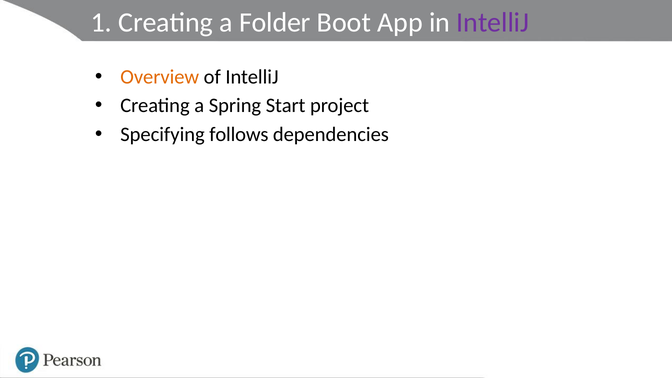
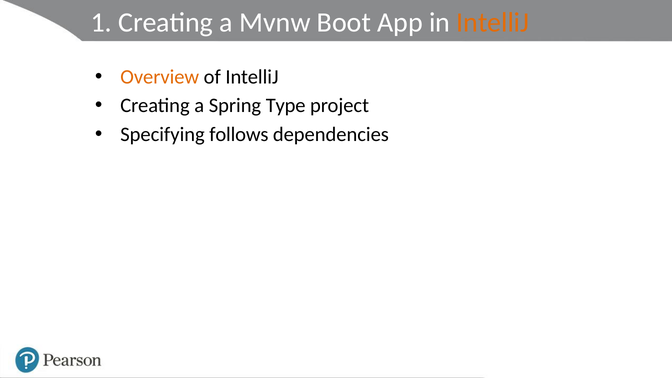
Folder: Folder -> Mvnw
IntelliJ at (493, 22) colour: purple -> orange
Start: Start -> Type
